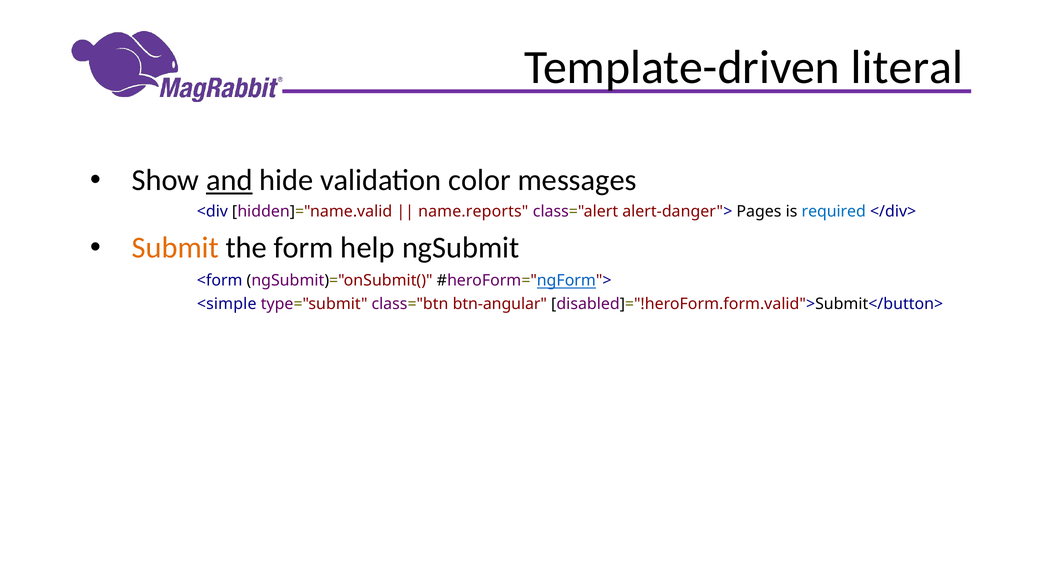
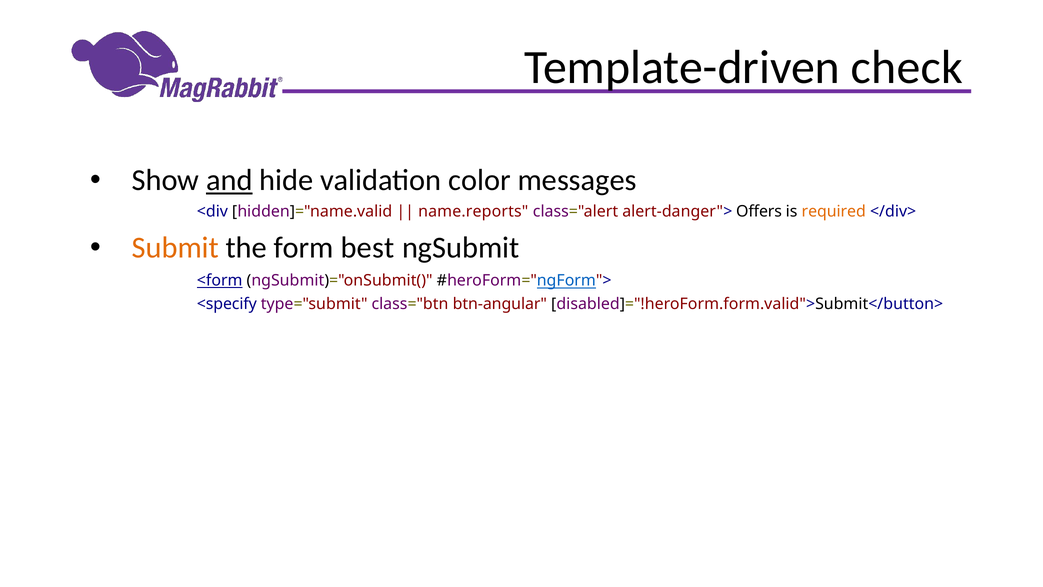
literal: literal -> check
Pages: Pages -> Offers
required colour: blue -> orange
help: help -> best
<form underline: none -> present
<simple: <simple -> <specify
